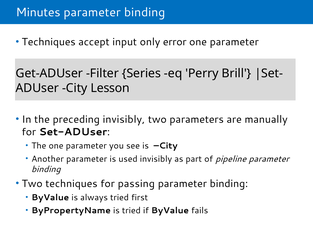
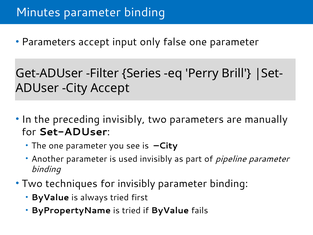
Techniques at (49, 42): Techniques -> Parameters
error: error -> false
City Lesson: Lesson -> Accept
for passing: passing -> invisibly
